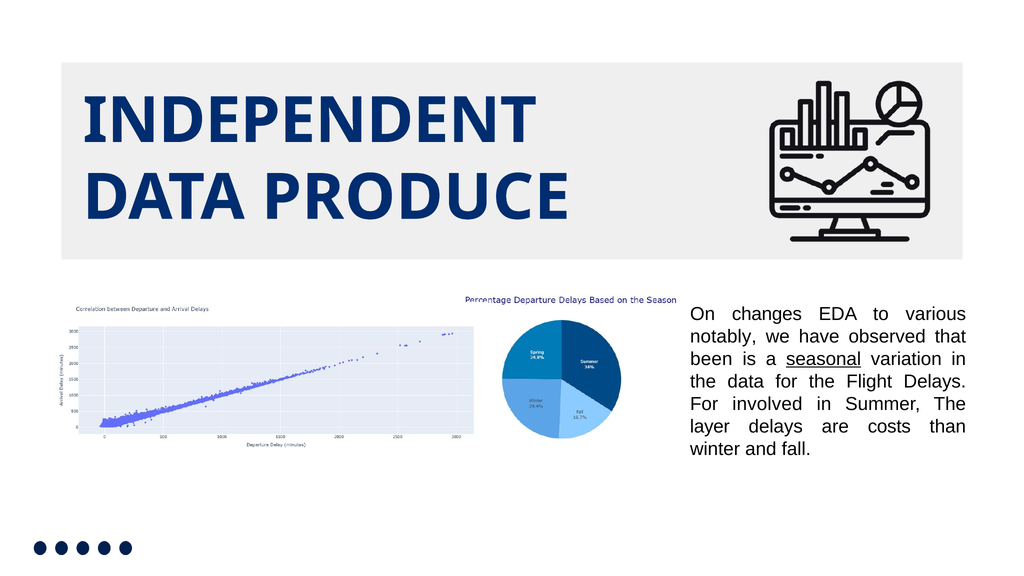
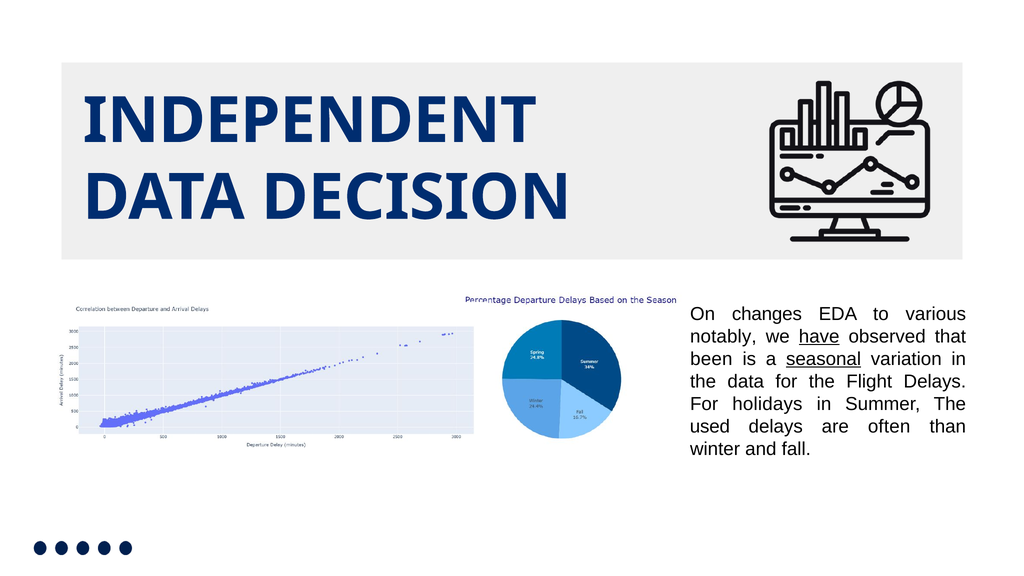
PRODUCE: PRODUCE -> DECISION
have underline: none -> present
involved: involved -> holidays
layer: layer -> used
costs: costs -> often
